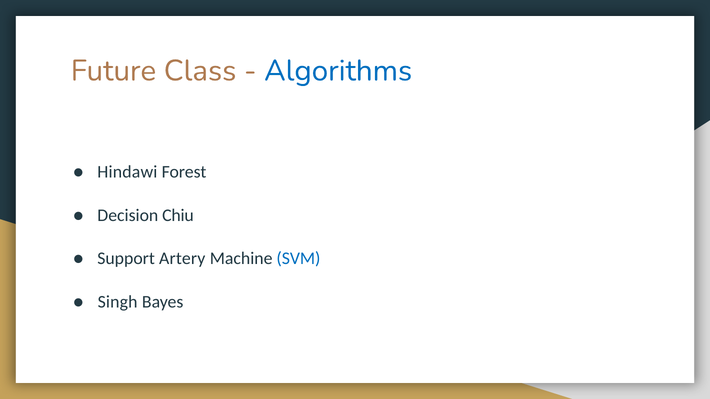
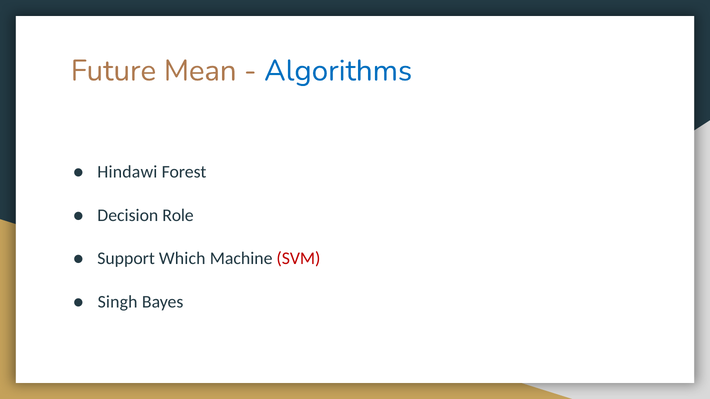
Class: Class -> Mean
Chiu: Chiu -> Role
Artery: Artery -> Which
SVM colour: blue -> red
